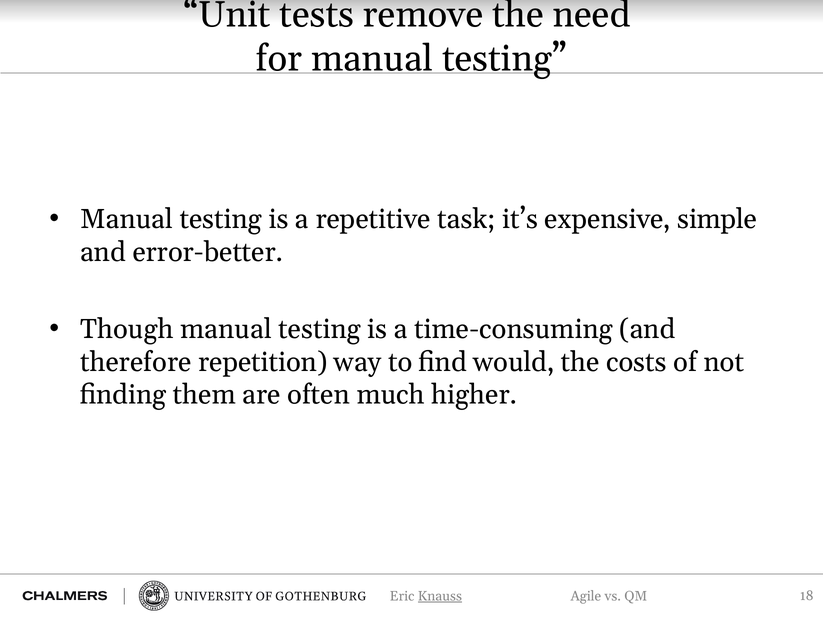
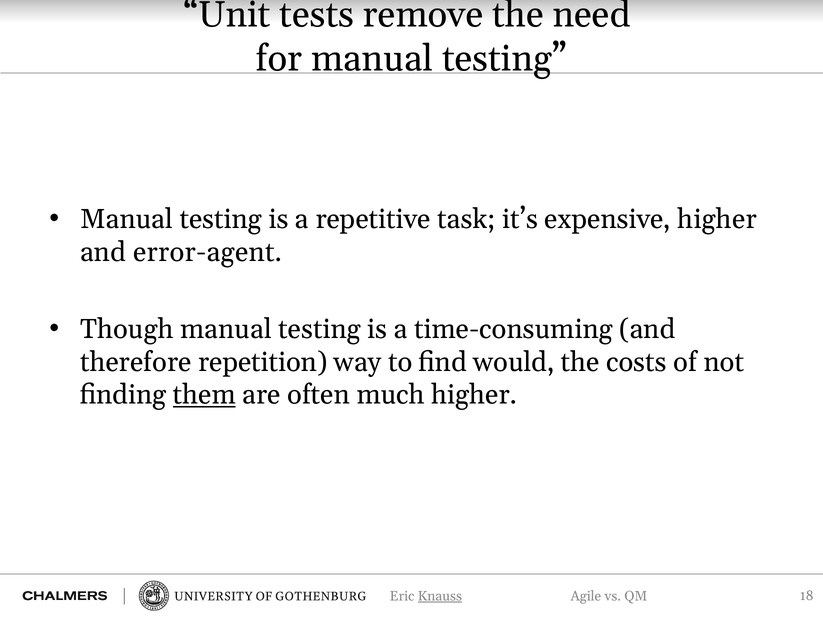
expensive simple: simple -> higher
error-better: error-better -> error-agent
them underline: none -> present
